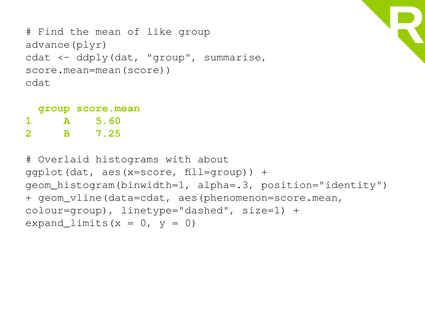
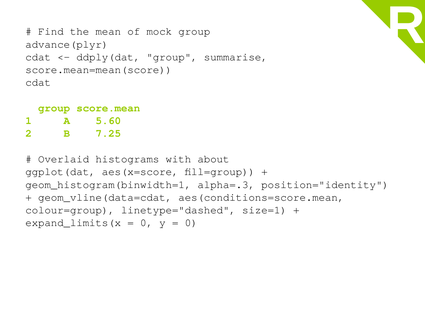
like: like -> mock
aes(phenomenon=score.mean: aes(phenomenon=score.mean -> aes(conditions=score.mean
